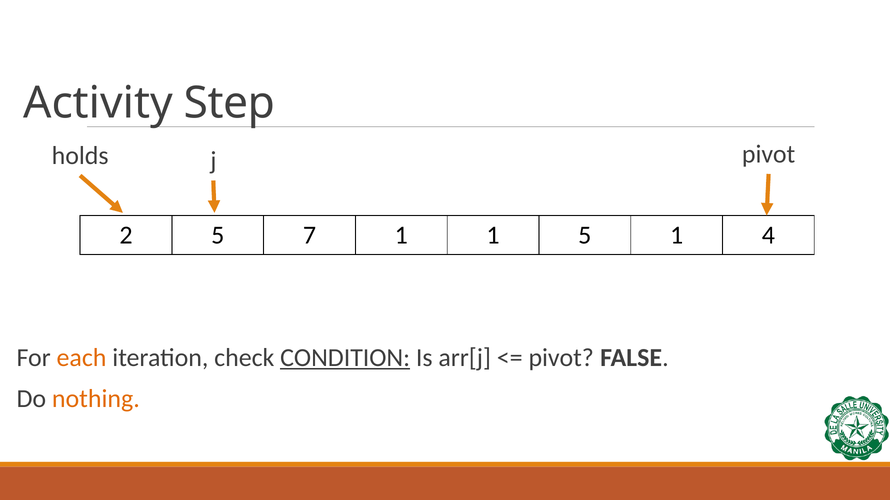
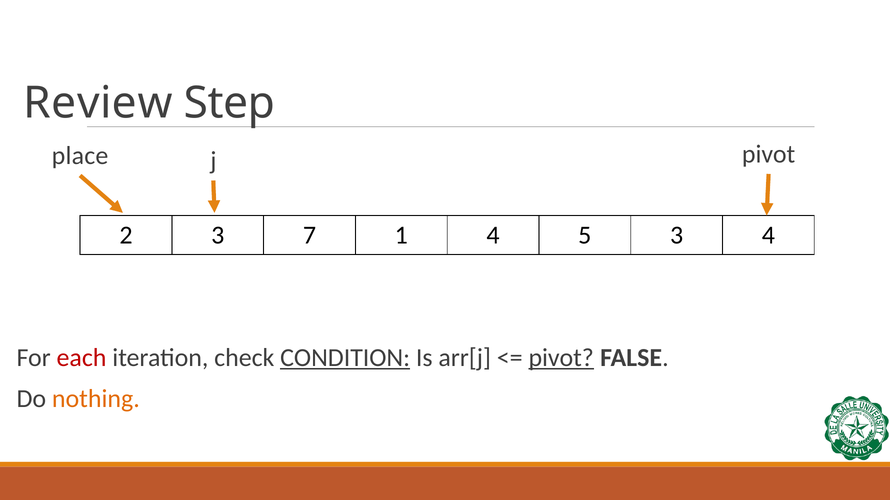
Activity: Activity -> Review
holds: holds -> place
2 5: 5 -> 3
1 1: 1 -> 4
5 1: 1 -> 3
each colour: orange -> red
pivot at (561, 358) underline: none -> present
